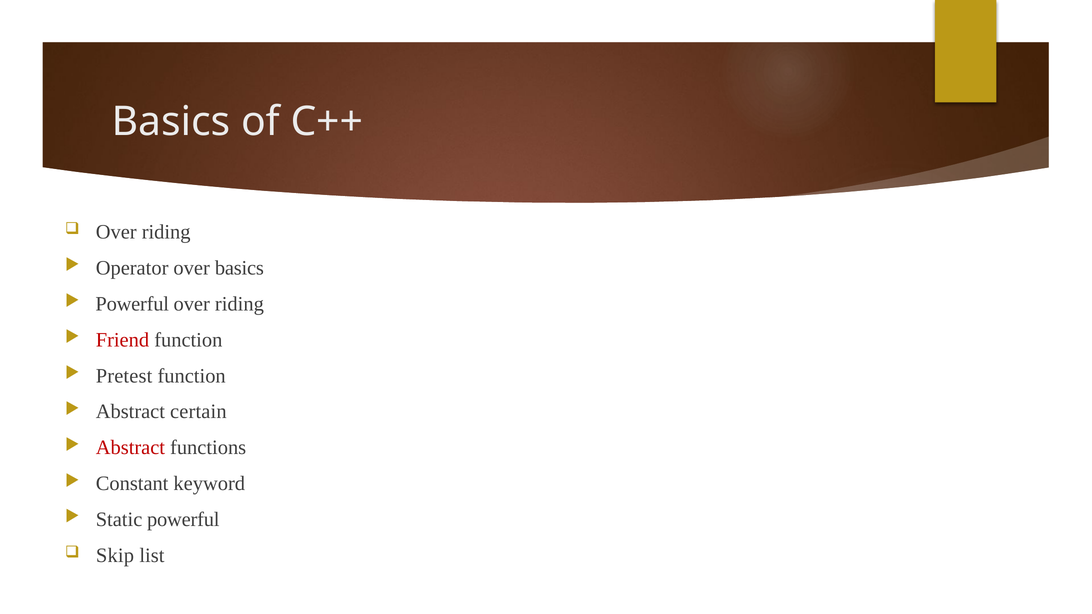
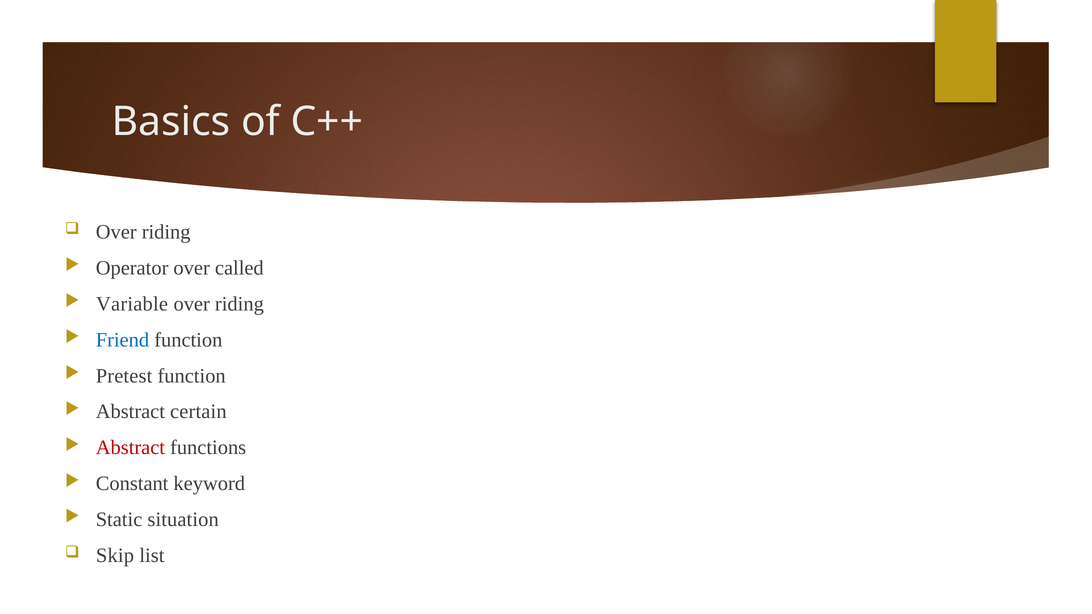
over basics: basics -> called
Powerful at (132, 304): Powerful -> Variable
Friend colour: red -> blue
Static powerful: powerful -> situation
